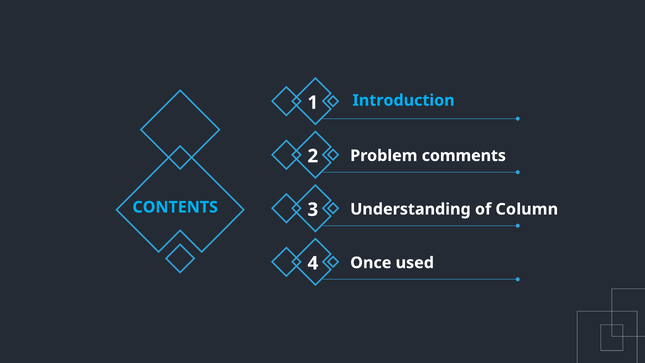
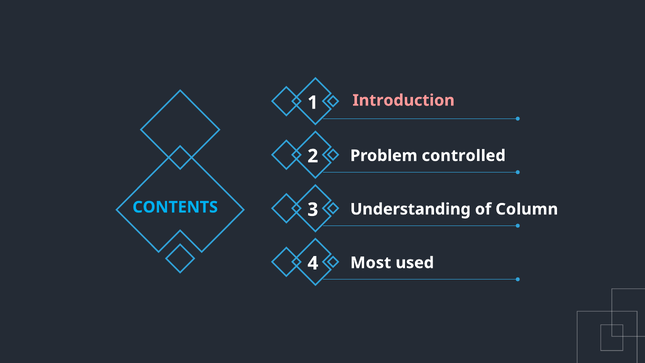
Introduction colour: light blue -> pink
comments: comments -> controlled
Once: Once -> Most
